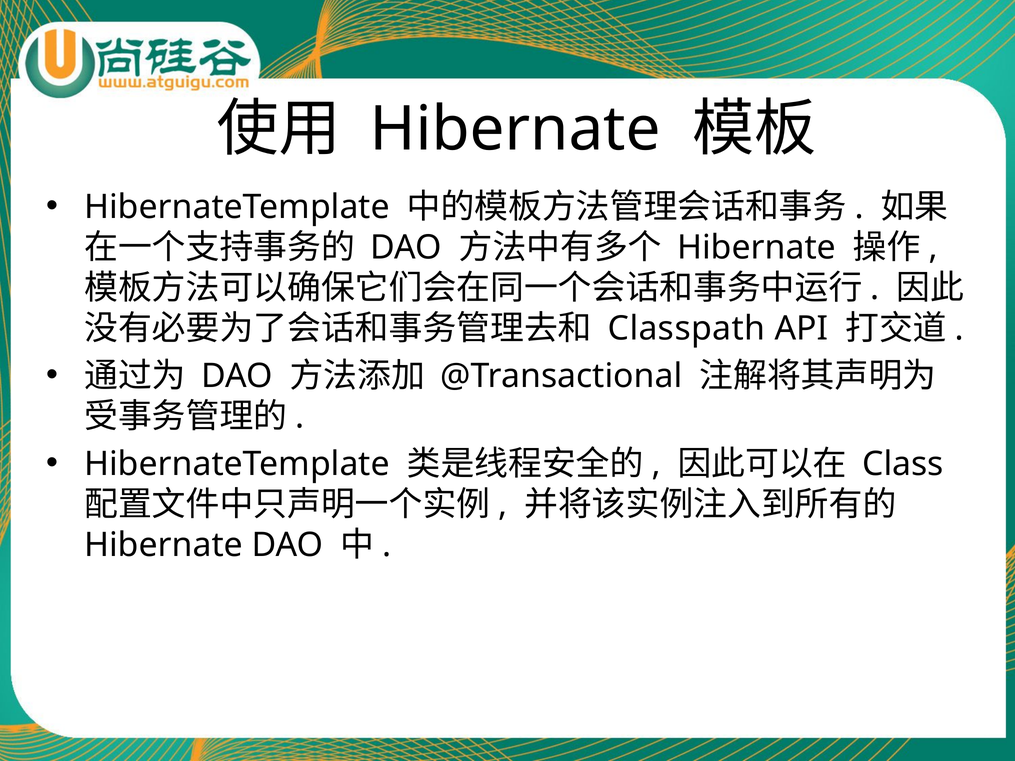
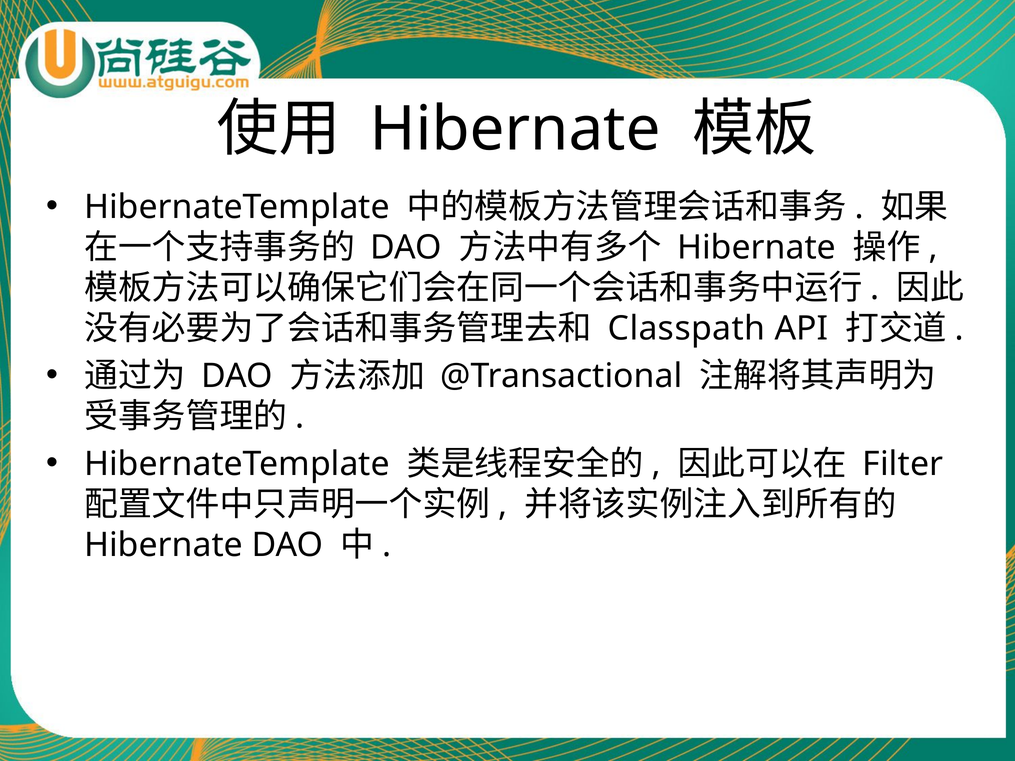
Class: Class -> Filter
